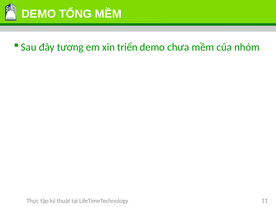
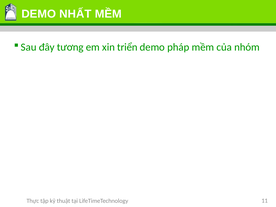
TỔNG: TỔNG -> NHẤT
chưa: chưa -> pháp
